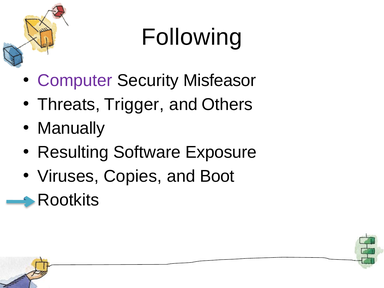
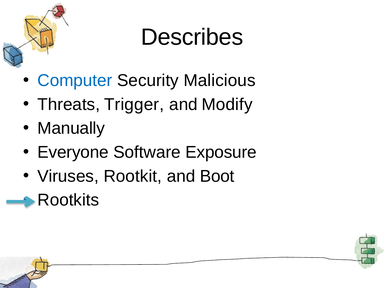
Following: Following -> Describes
Computer colour: purple -> blue
Misfeasor: Misfeasor -> Malicious
Others: Others -> Modify
Resulting: Resulting -> Everyone
Copies: Copies -> Rootkit
